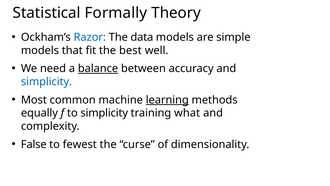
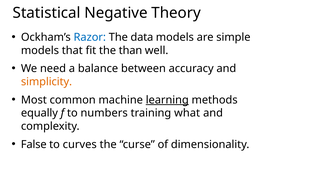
Formally: Formally -> Negative
best: best -> than
balance underline: present -> none
simplicity at (46, 82) colour: blue -> orange
to simplicity: simplicity -> numbers
fewest: fewest -> curves
